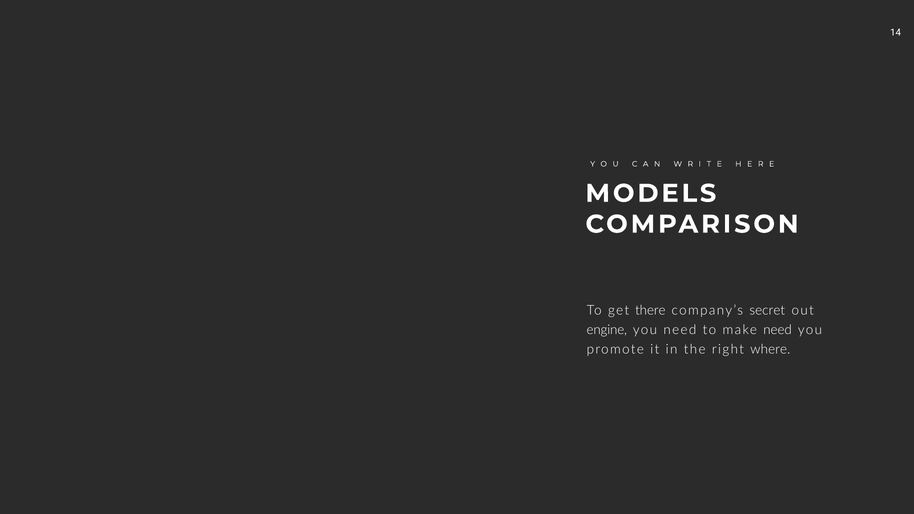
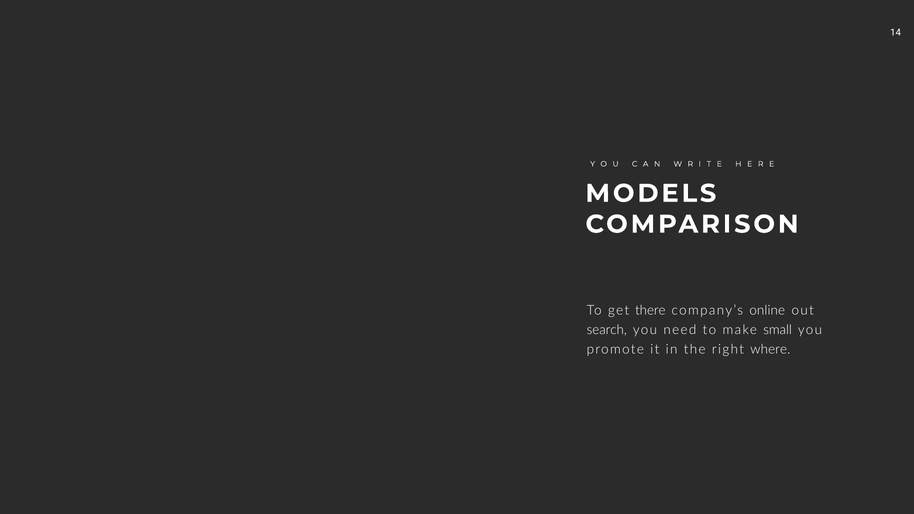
secret: secret -> online
engine: engine -> search
make need: need -> small
